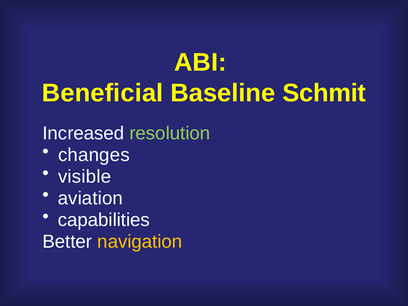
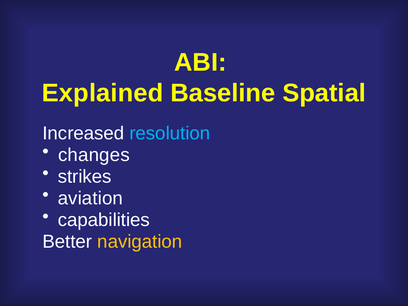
Beneficial: Beneficial -> Explained
Schmit: Schmit -> Spatial
resolution colour: light green -> light blue
visible: visible -> strikes
